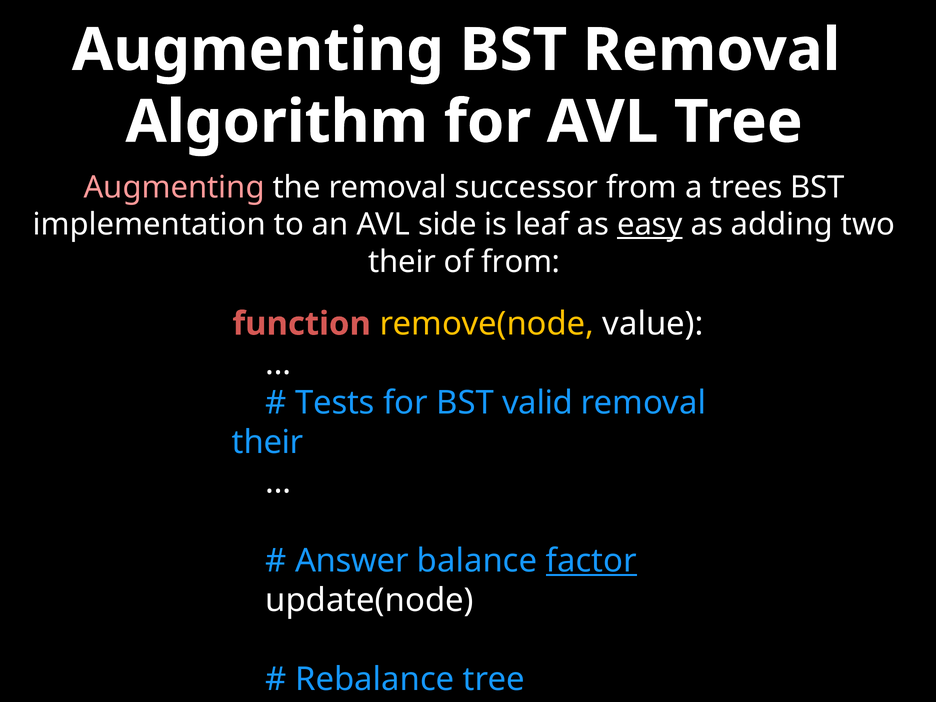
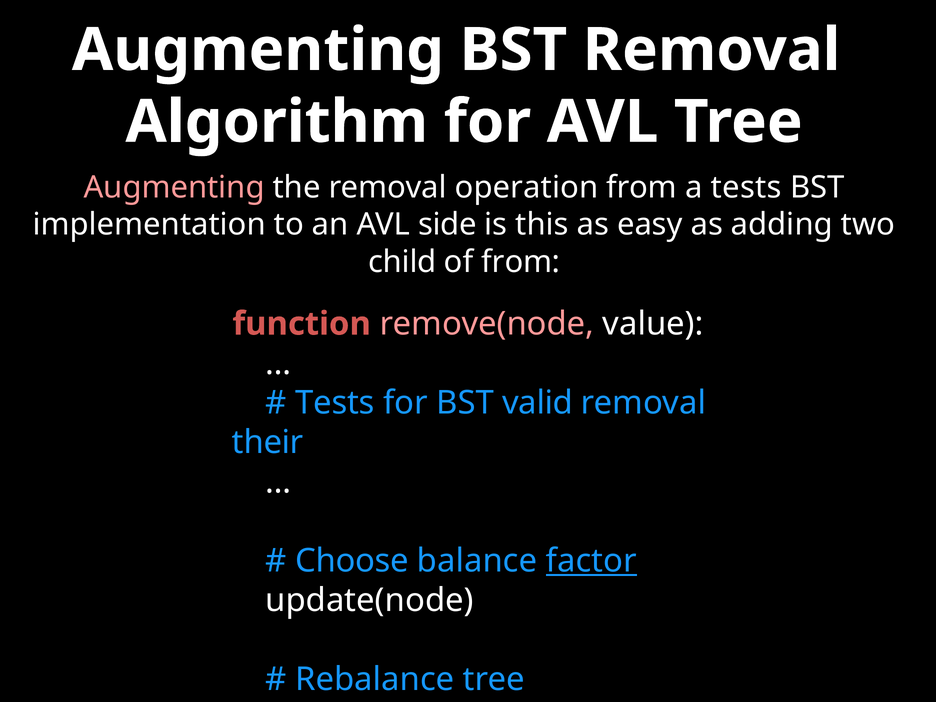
successor: successor -> operation
a trees: trees -> tests
leaf: leaf -> this
easy underline: present -> none
their at (402, 262): their -> child
remove(node colour: yellow -> pink
Answer: Answer -> Choose
